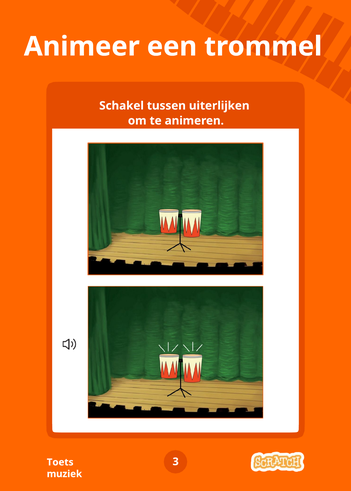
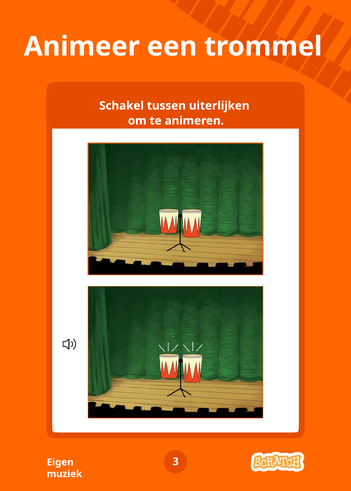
Toets: Toets -> Eigen
